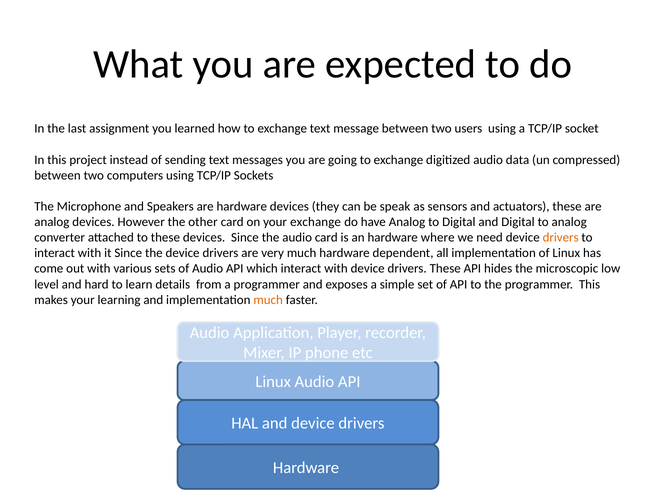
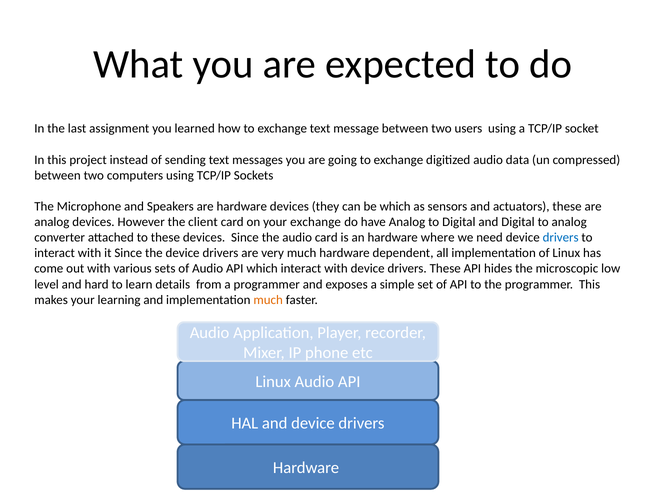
be speak: speak -> which
other: other -> client
drivers at (561, 237) colour: orange -> blue
